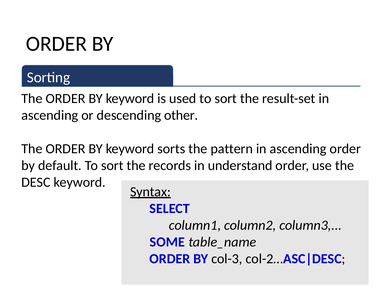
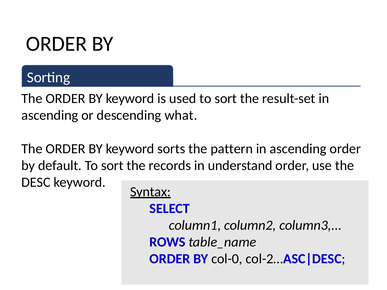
other: other -> what
SOME: SOME -> ROWS
col-3: col-3 -> col-0
